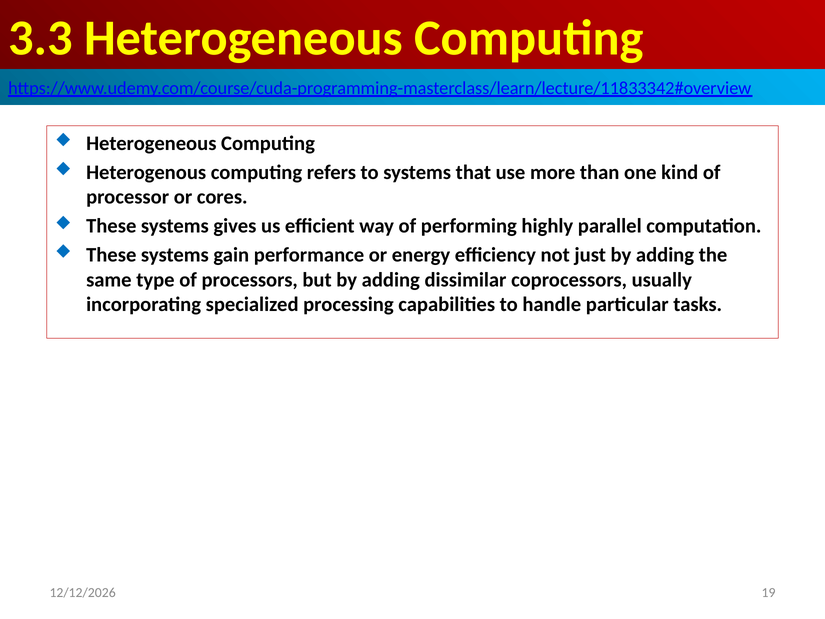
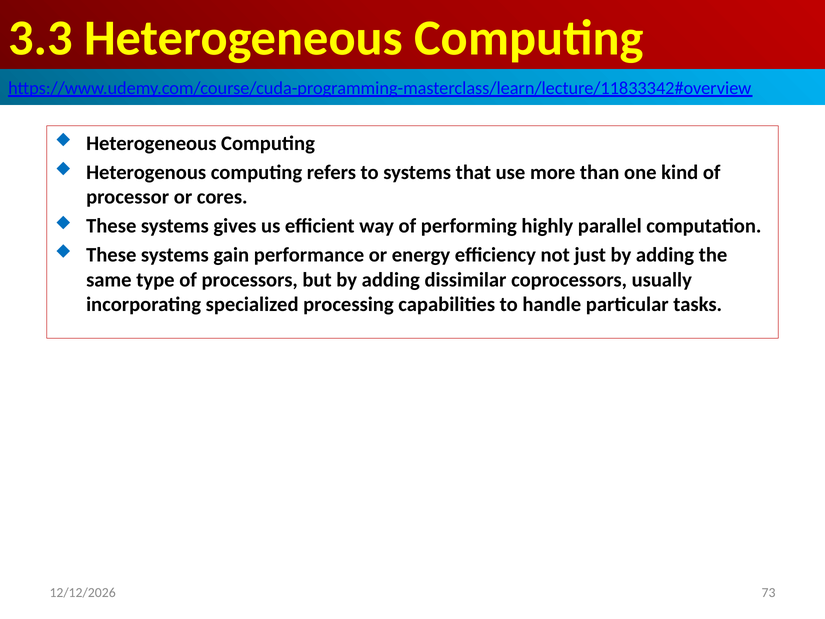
19: 19 -> 73
